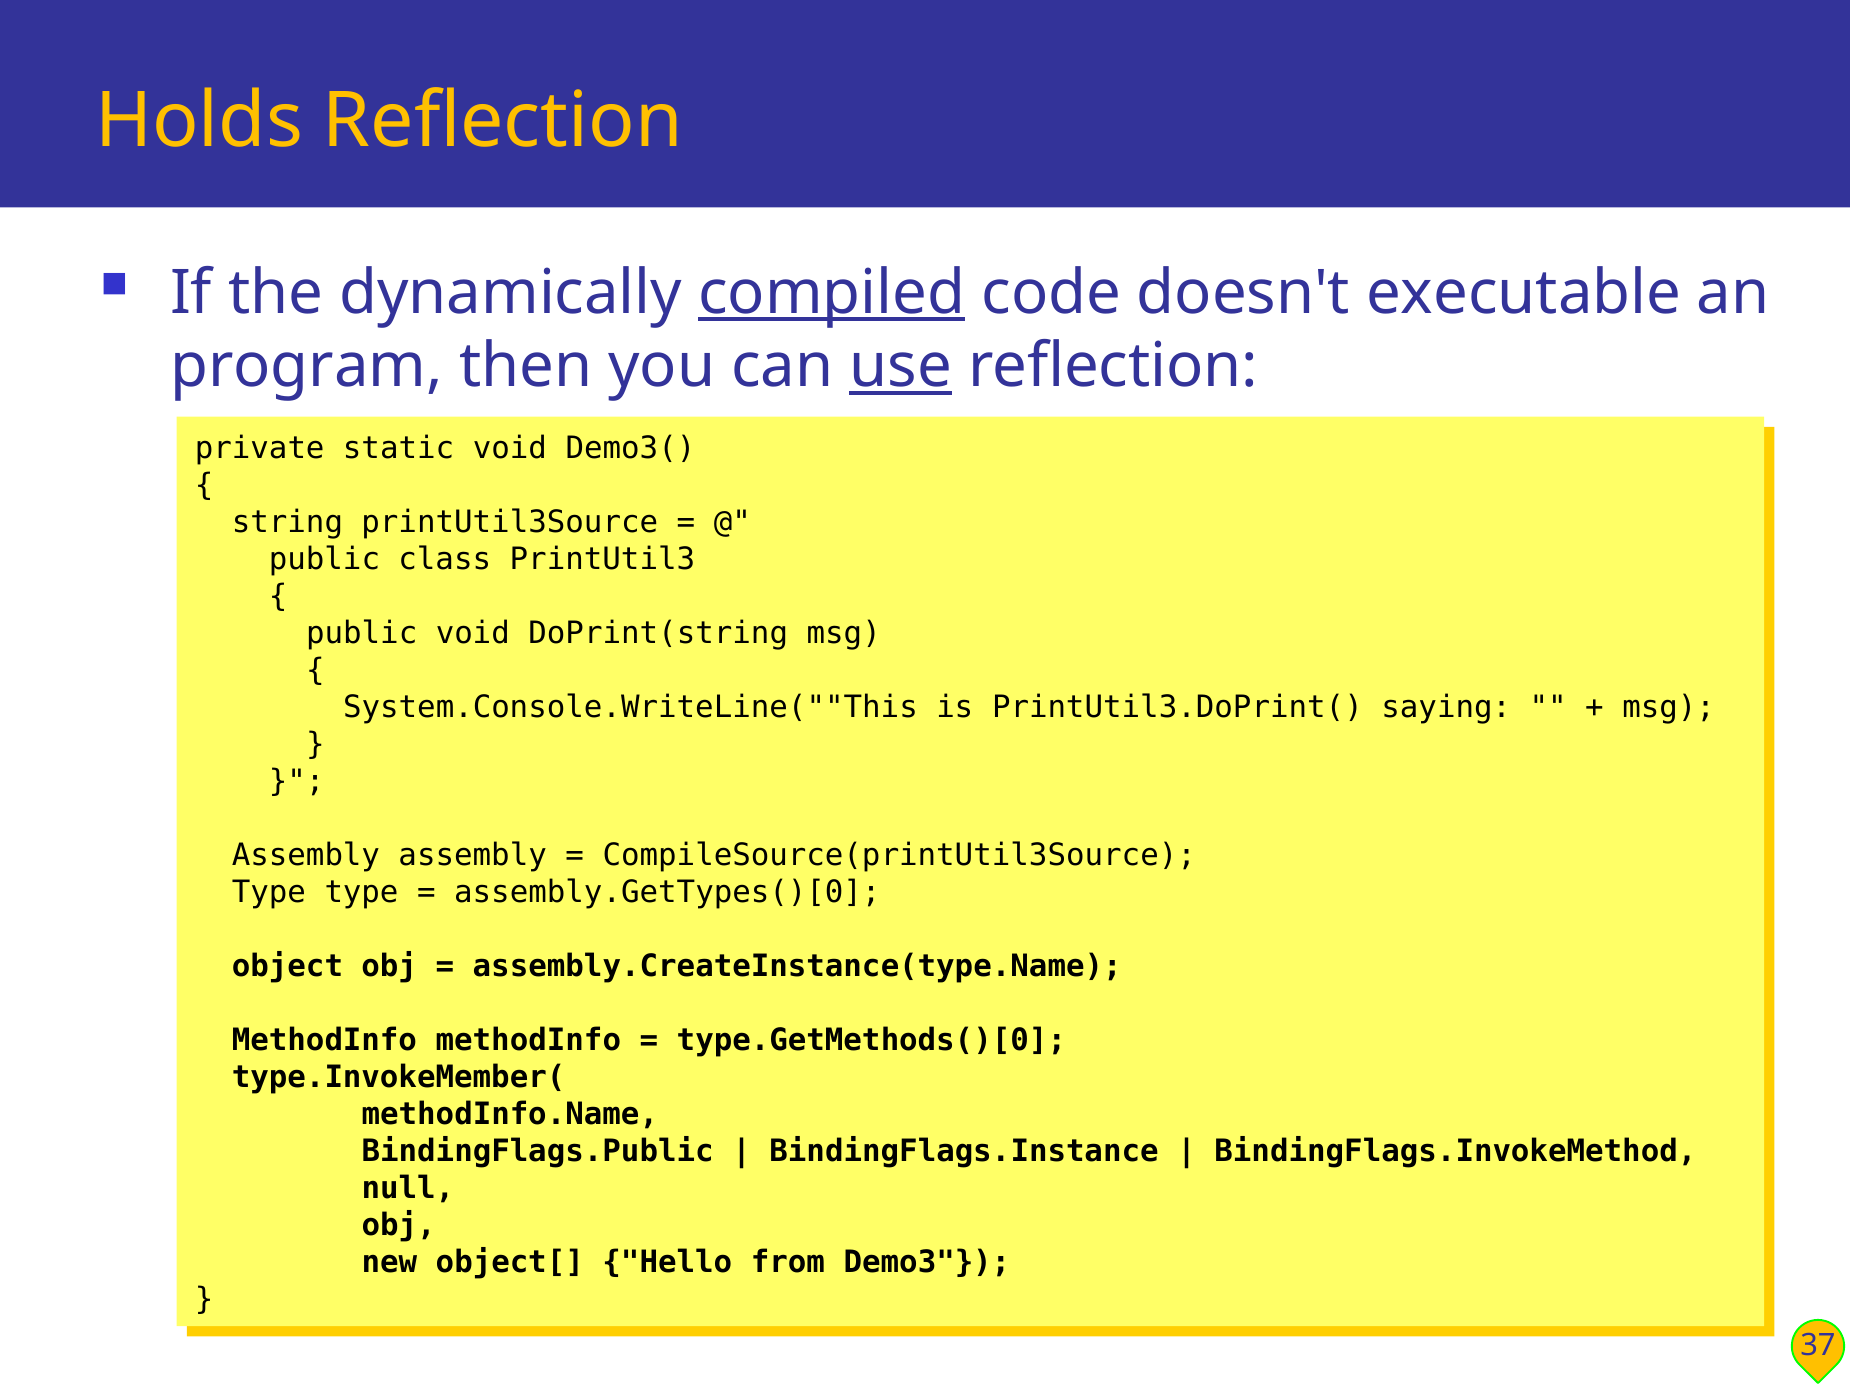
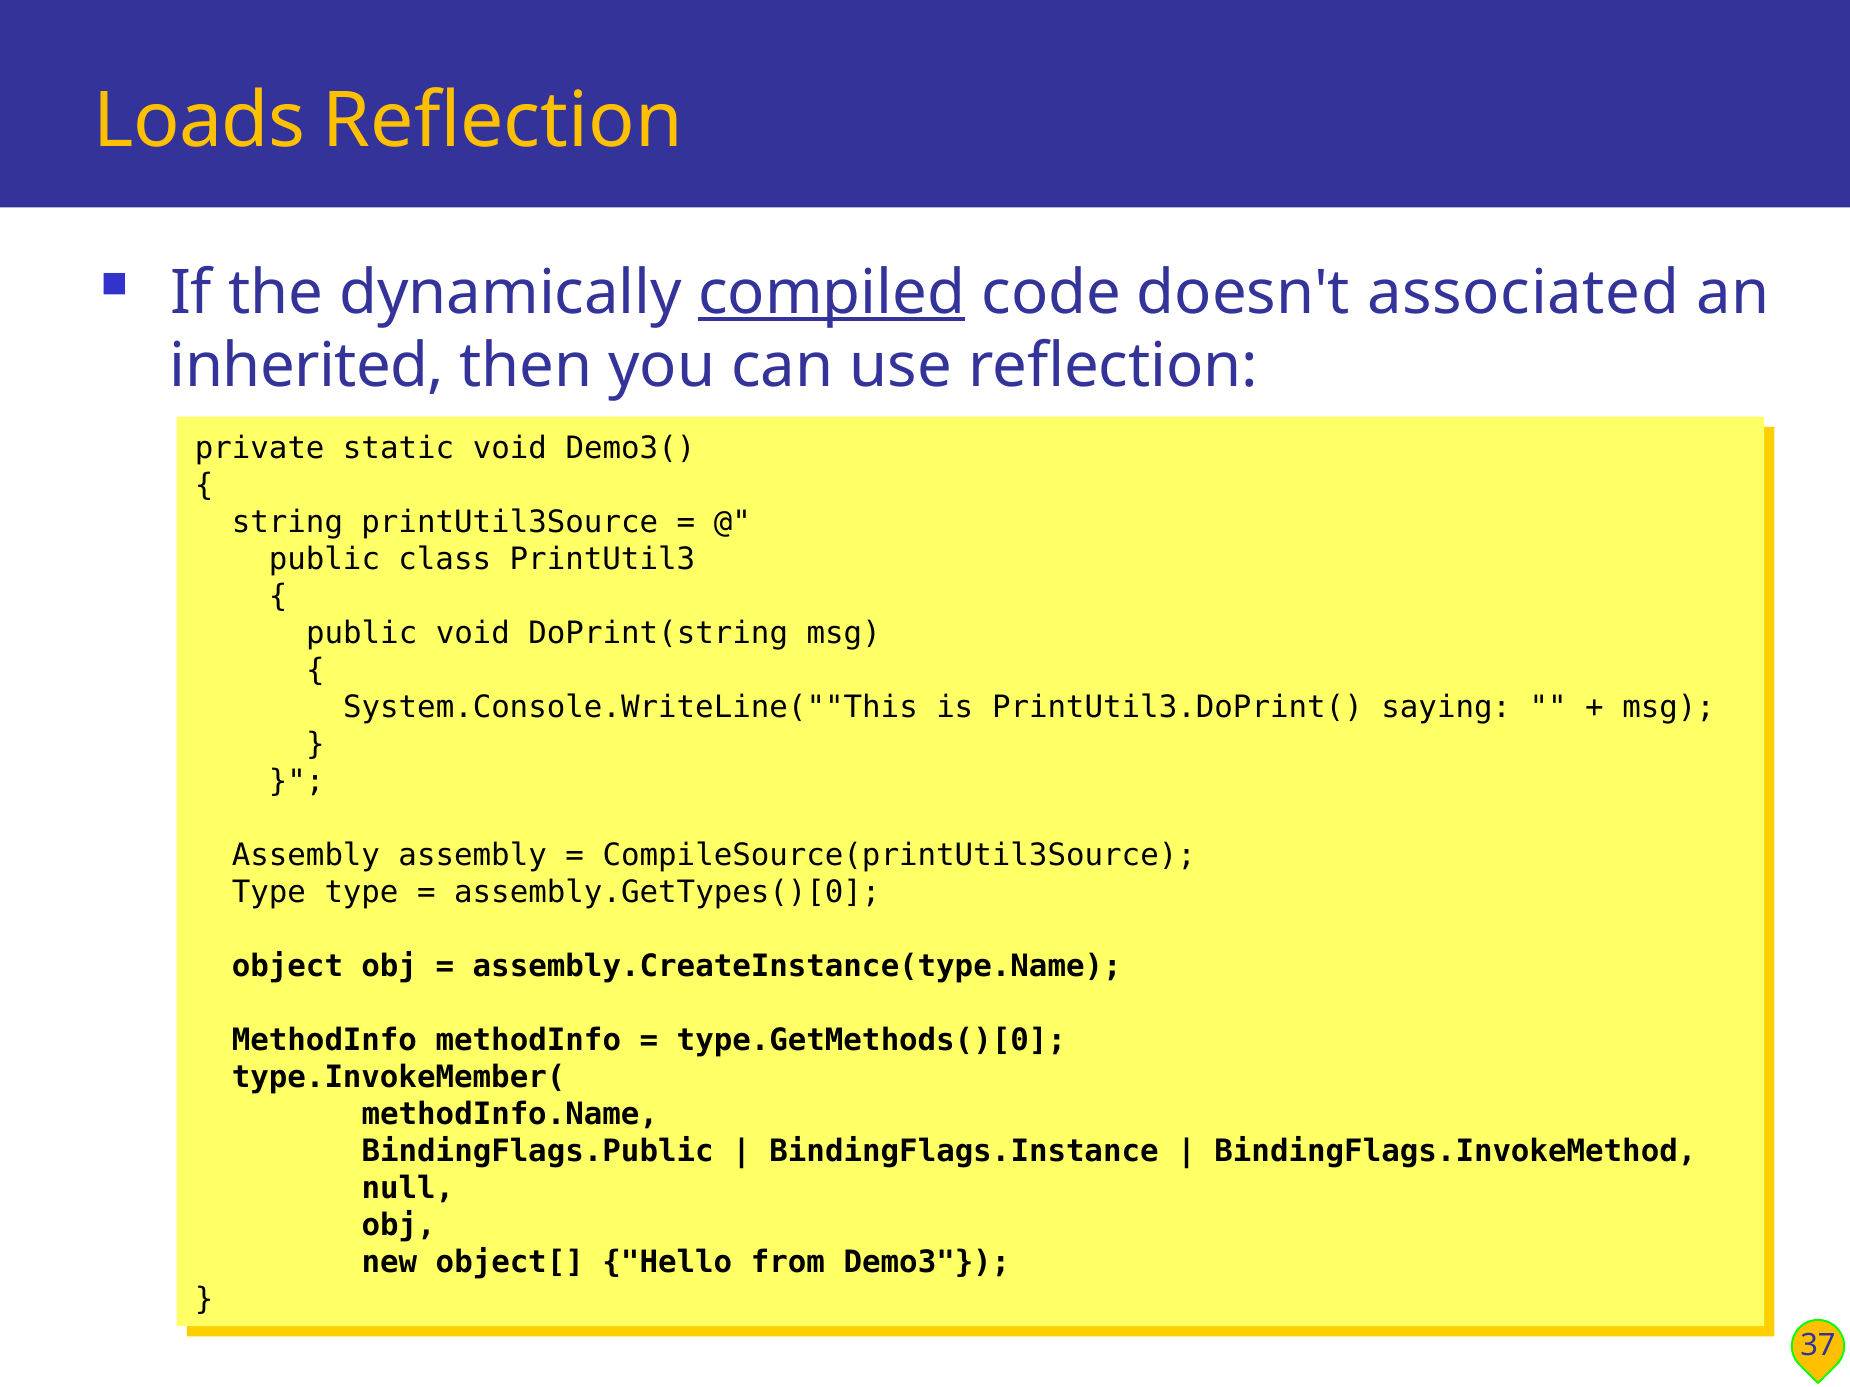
Holds: Holds -> Loads
executable: executable -> associated
program: program -> inherited
use underline: present -> none
